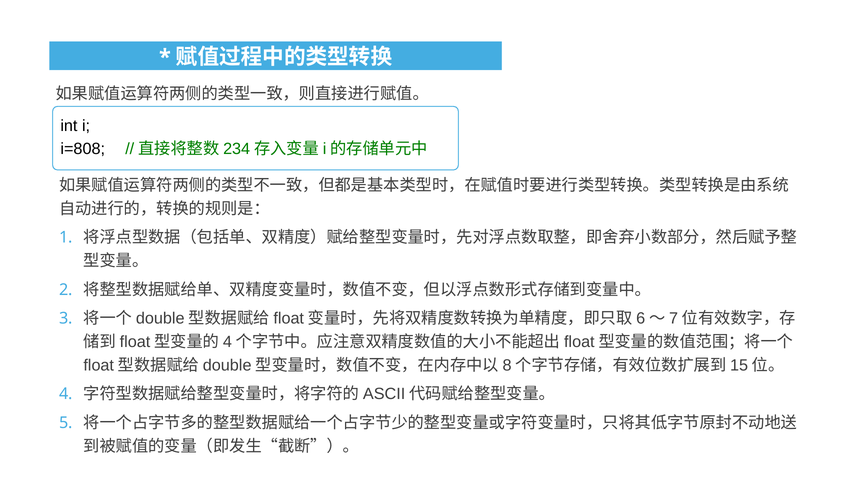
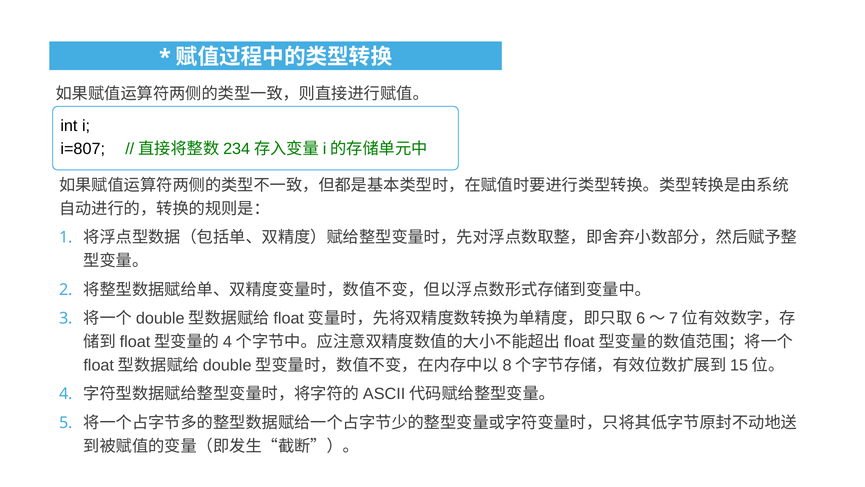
i=808: i=808 -> i=807
